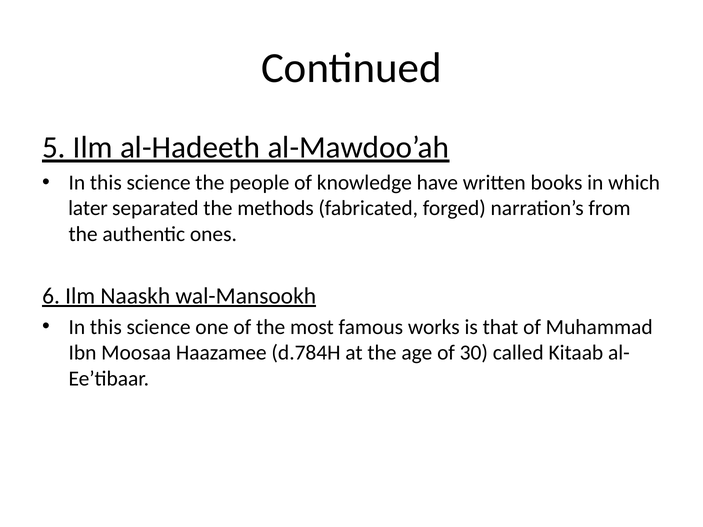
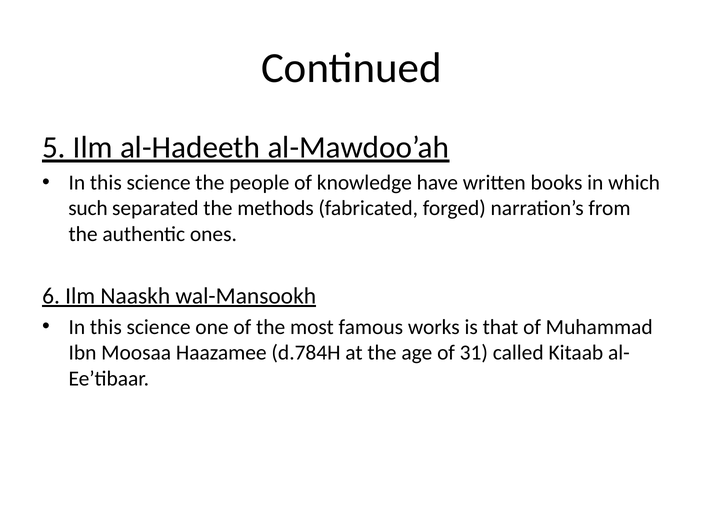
later: later -> such
30: 30 -> 31
